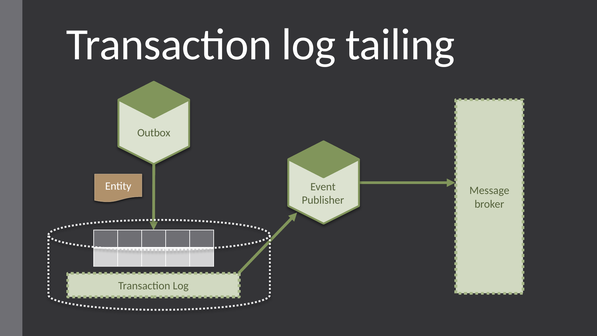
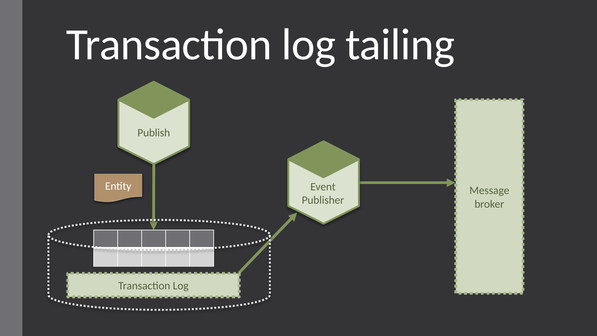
Outbox: Outbox -> Publish
